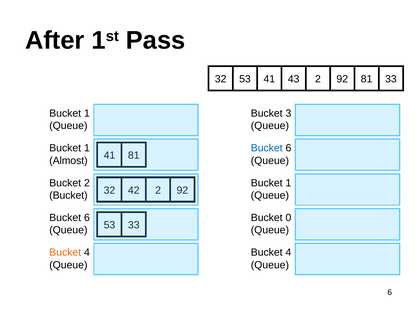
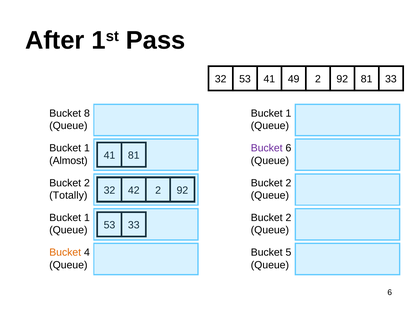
43: 43 -> 49
1 at (87, 113): 1 -> 8
3 at (288, 113): 3 -> 1
Bucket at (267, 148) colour: blue -> purple
1 at (288, 183): 1 -> 2
Bucket at (68, 195): Bucket -> Totally
6 at (87, 218): 6 -> 1
0 at (288, 218): 0 -> 2
4 at (288, 252): 4 -> 5
